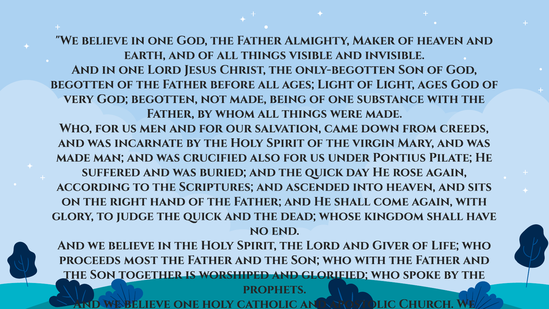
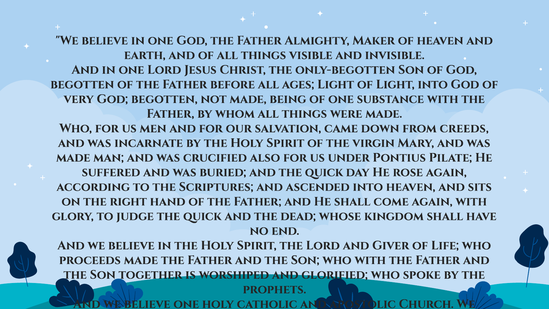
Light ages: ages -> into
proceeds most: most -> made
